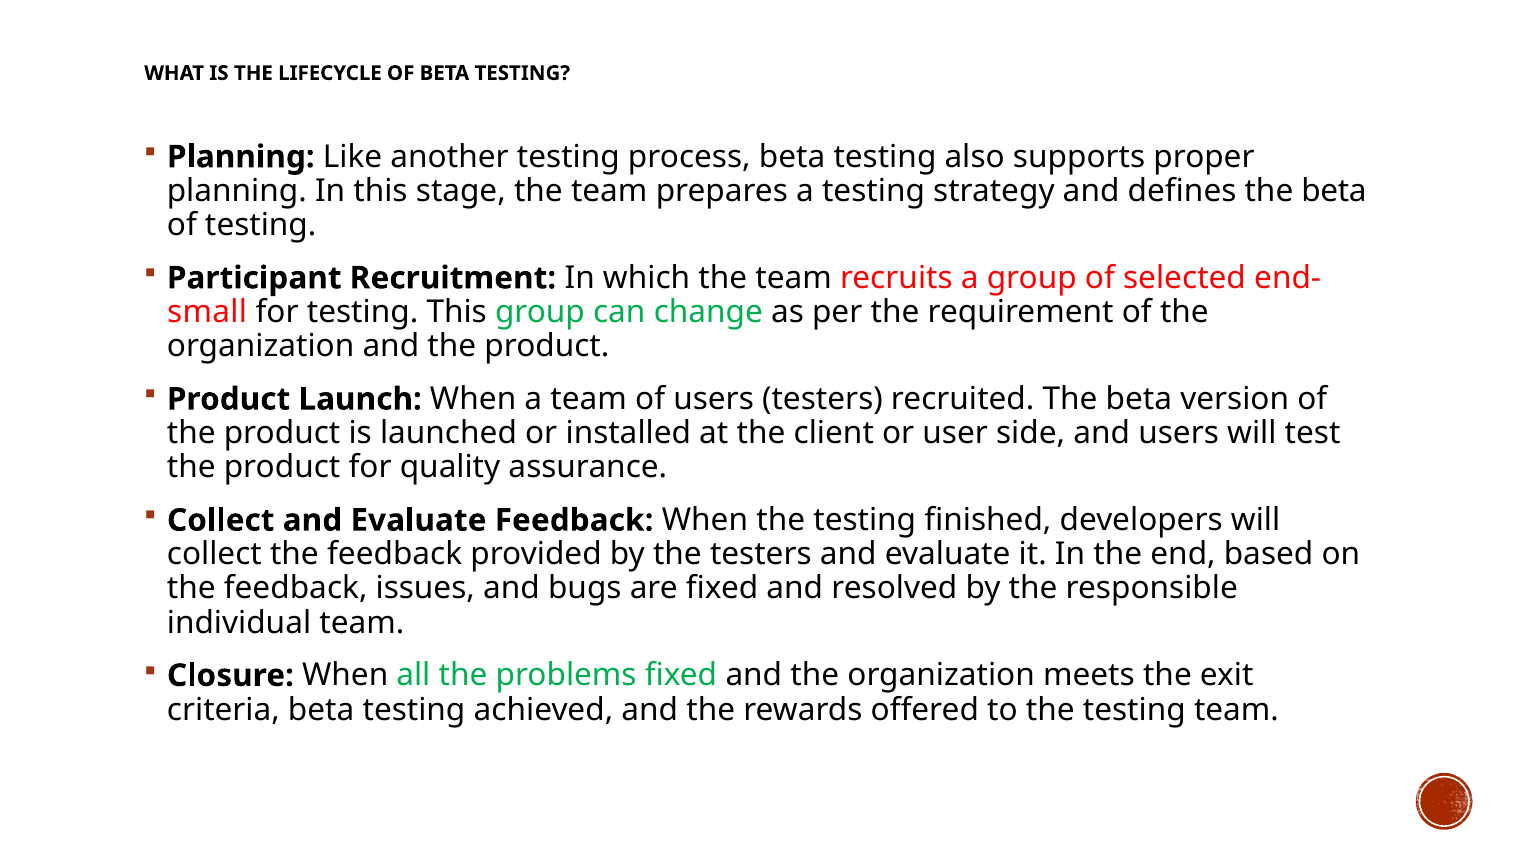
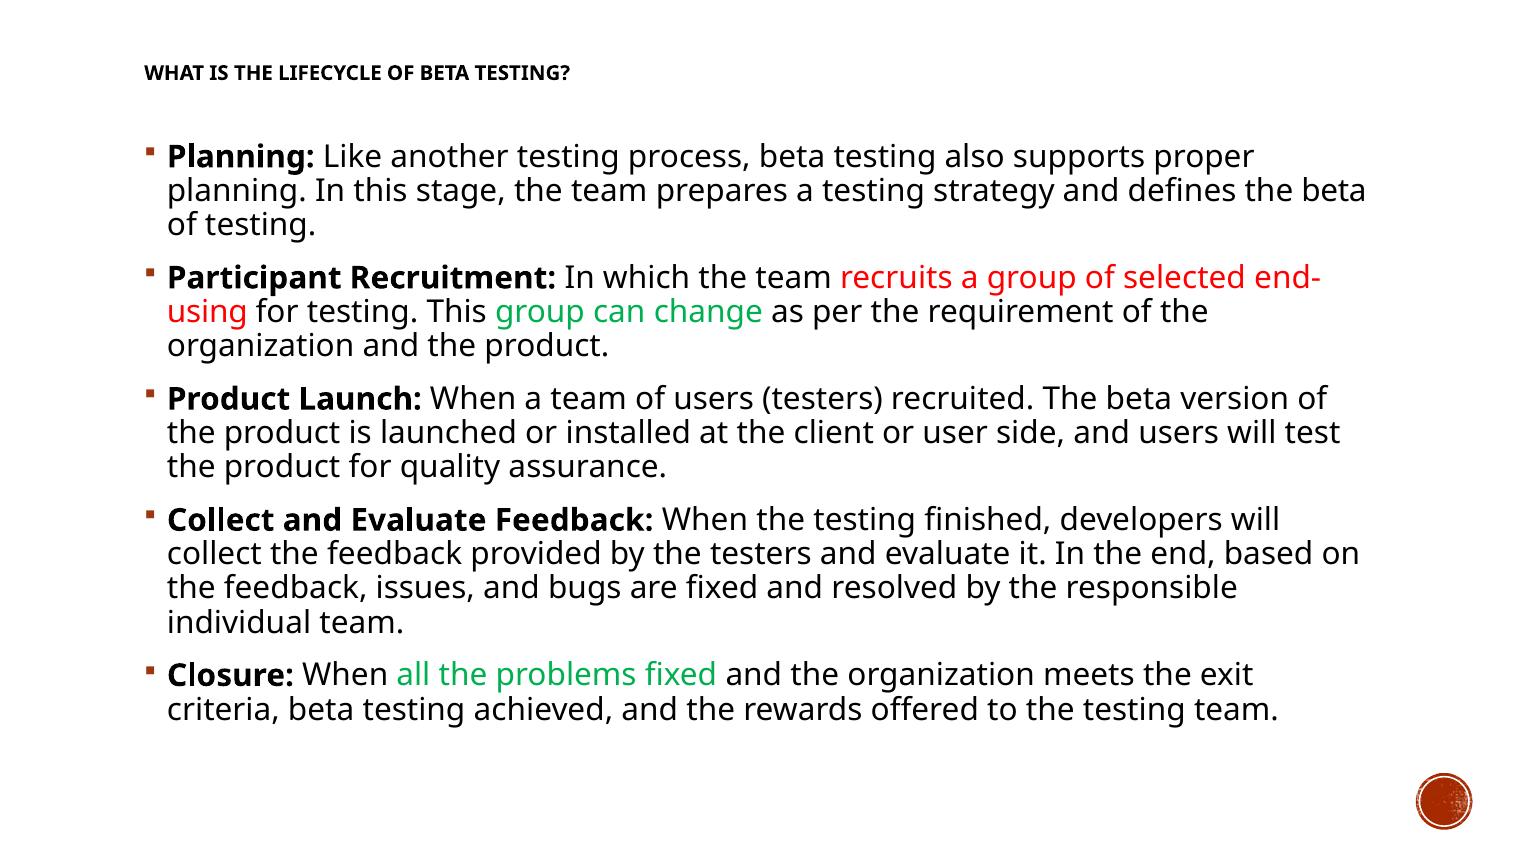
small: small -> using
